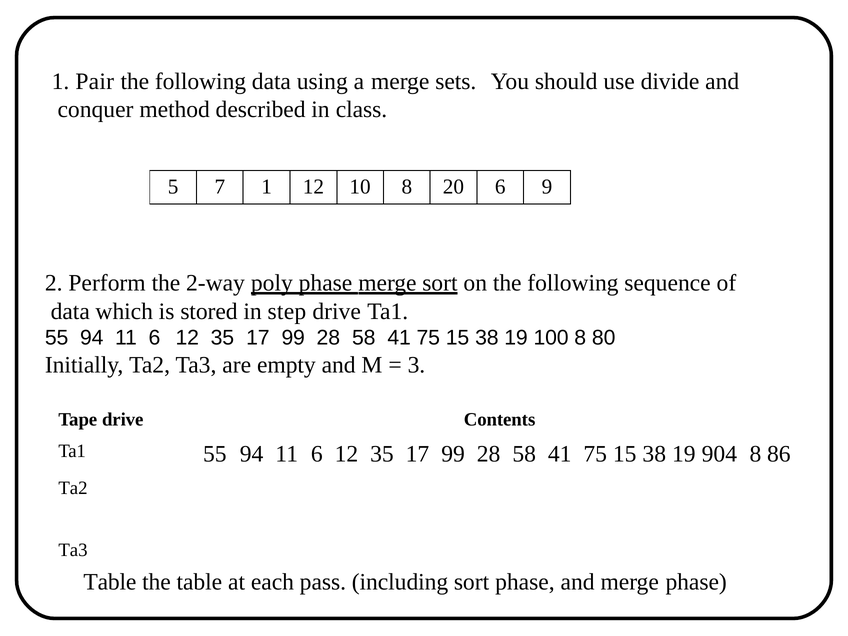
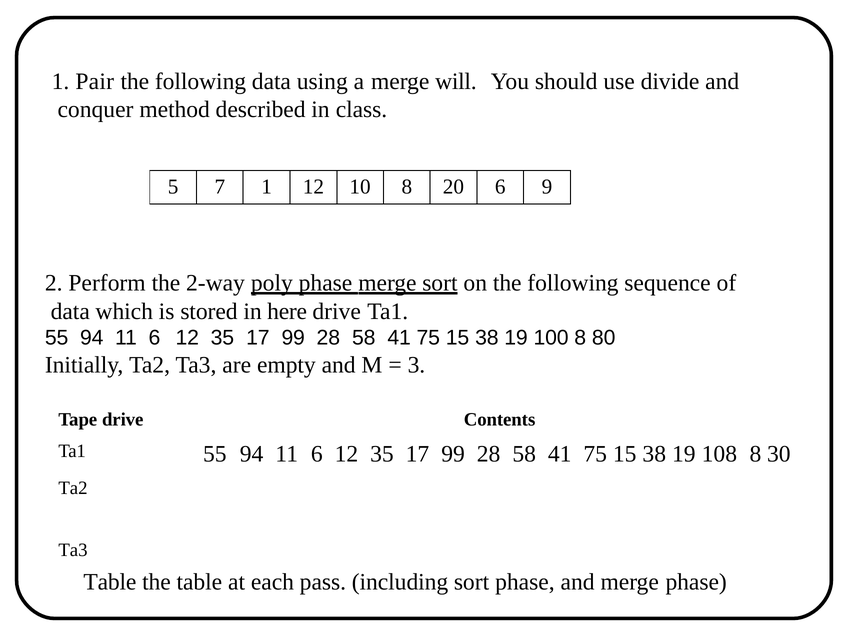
sets: sets -> will
step: step -> here
904: 904 -> 108
86: 86 -> 30
